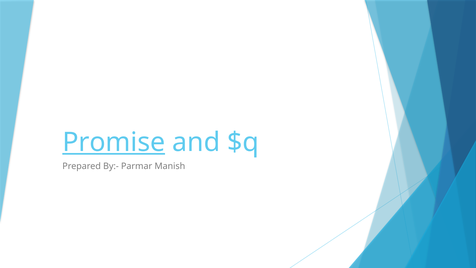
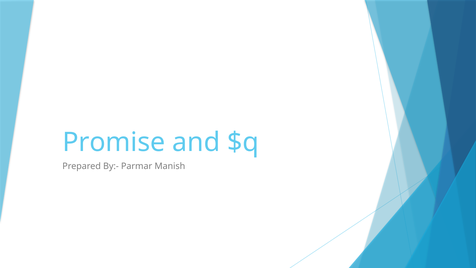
Promise underline: present -> none
